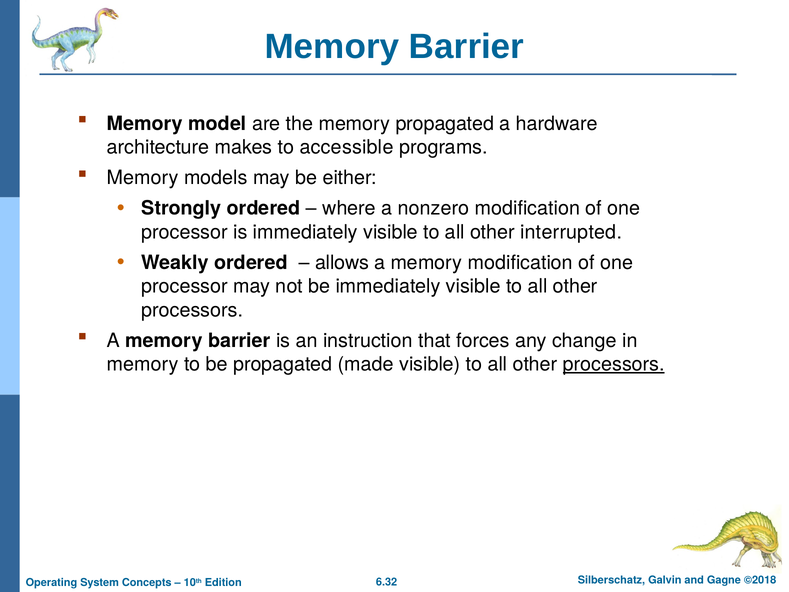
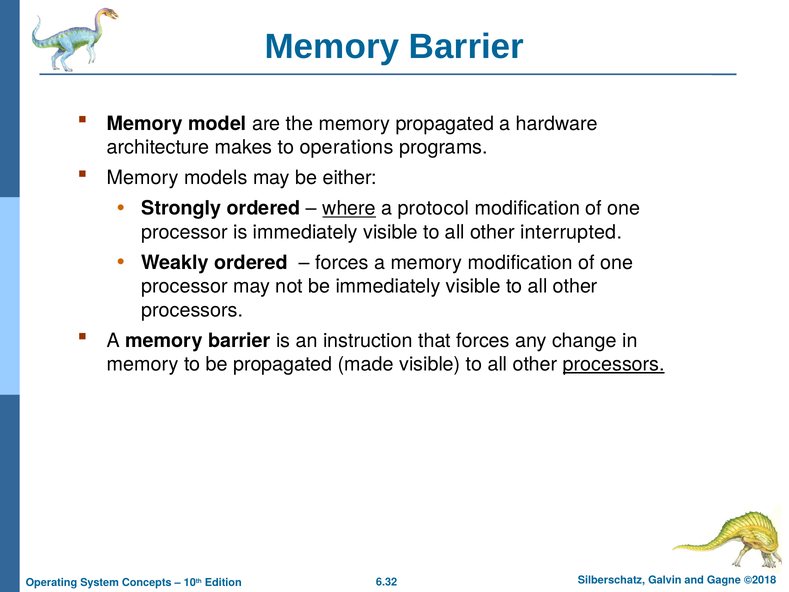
accessible: accessible -> operations
where underline: none -> present
nonzero: nonzero -> protocol
allows at (342, 263): allows -> forces
